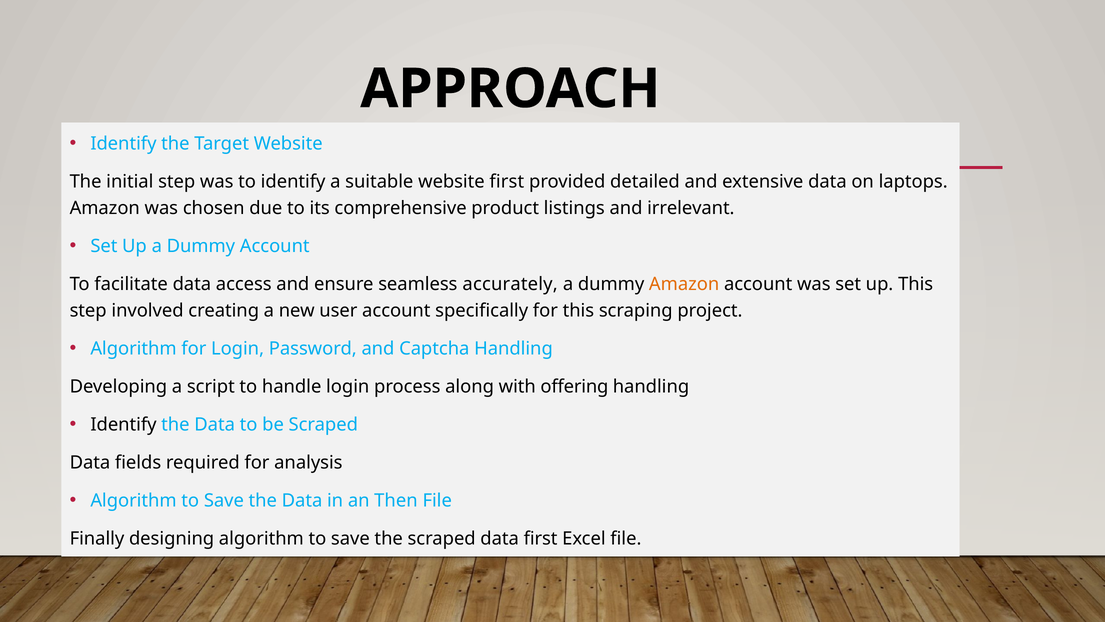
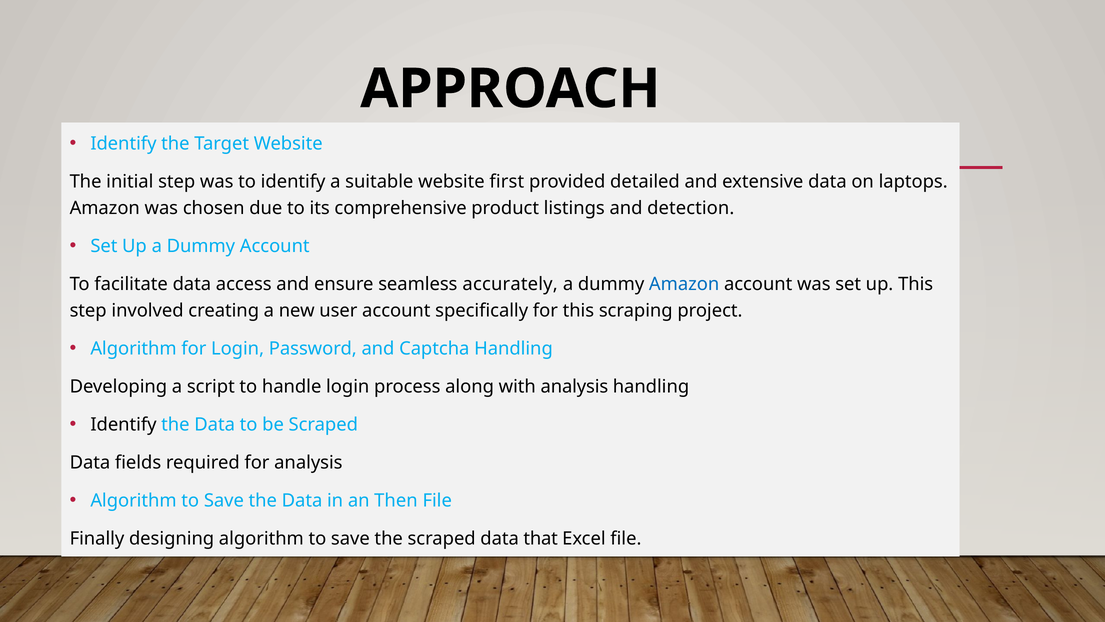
irrelevant: irrelevant -> detection
Amazon at (684, 284) colour: orange -> blue
with offering: offering -> analysis
data first: first -> that
